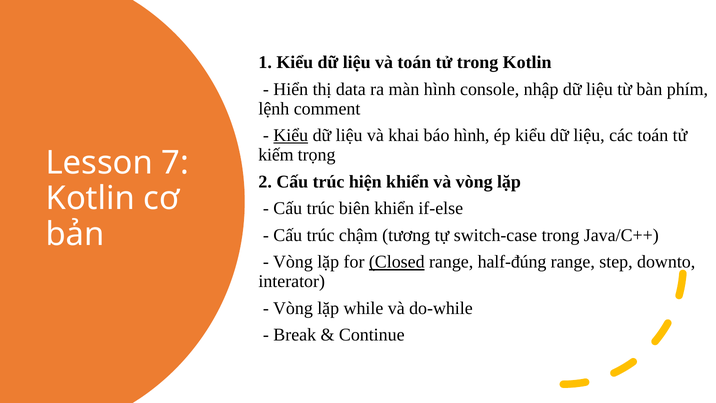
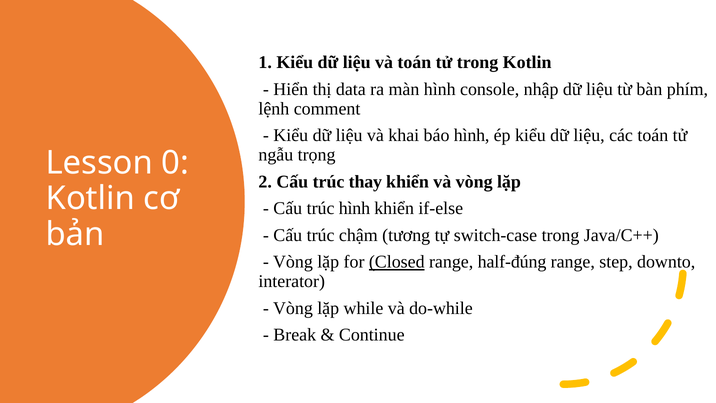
Kiểu at (291, 135) underline: present -> none
kiếm: kiếm -> ngẫu
7: 7 -> 0
hiện: hiện -> thay
trúc biên: biên -> hình
